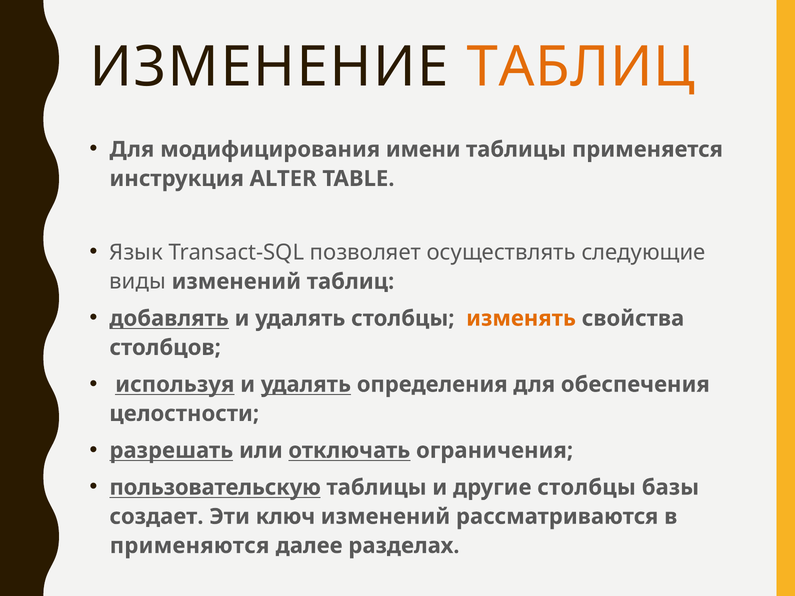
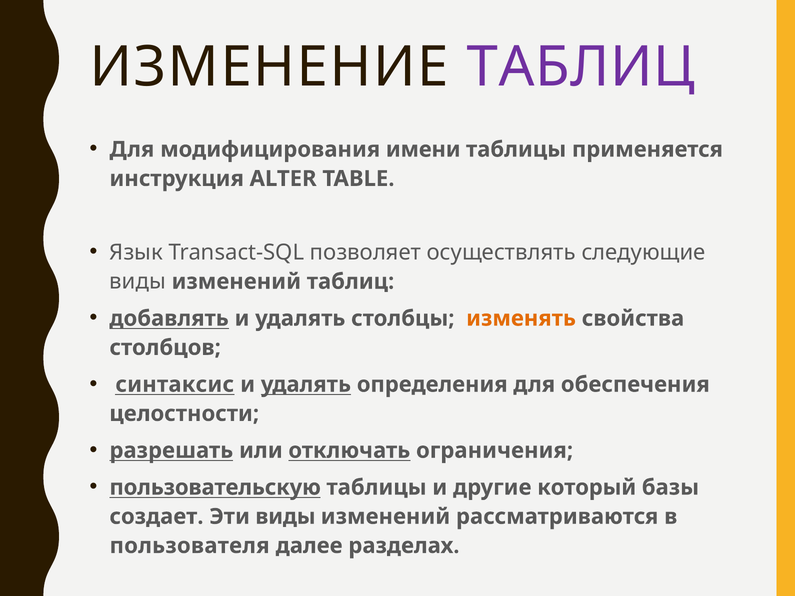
ТАБЛИЦ at (581, 67) colour: orange -> purple
используя: используя -> синтаксис
другие столбцы: столбцы -> который
Эти ключ: ключ -> виды
применяются: применяются -> пользователя
